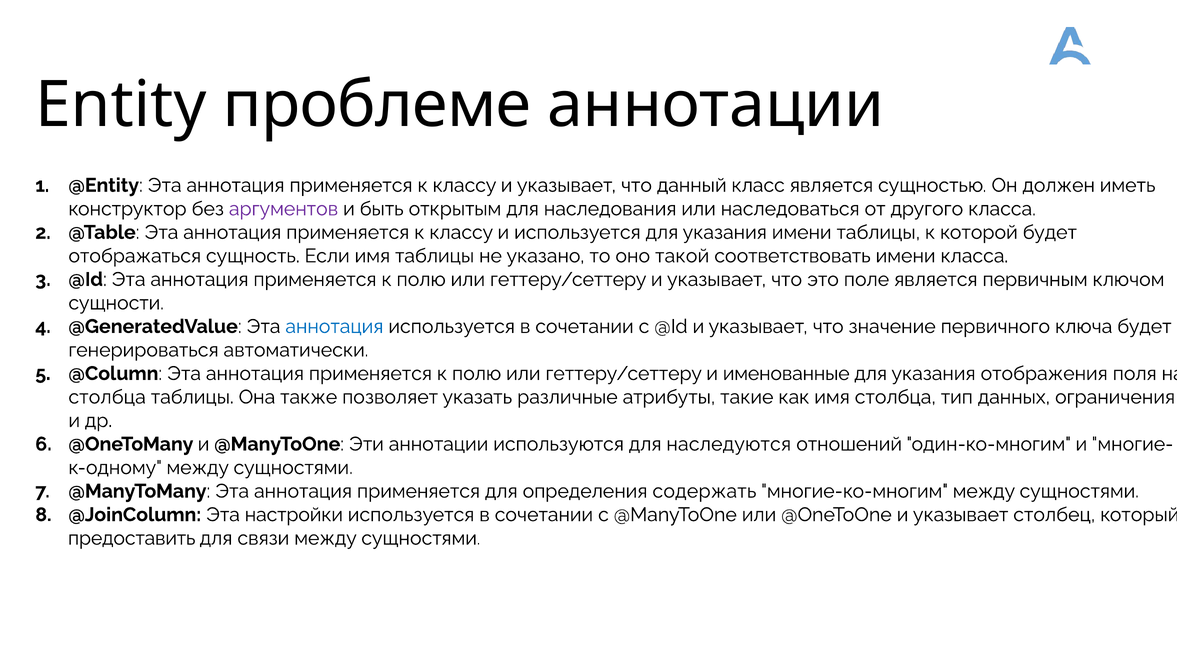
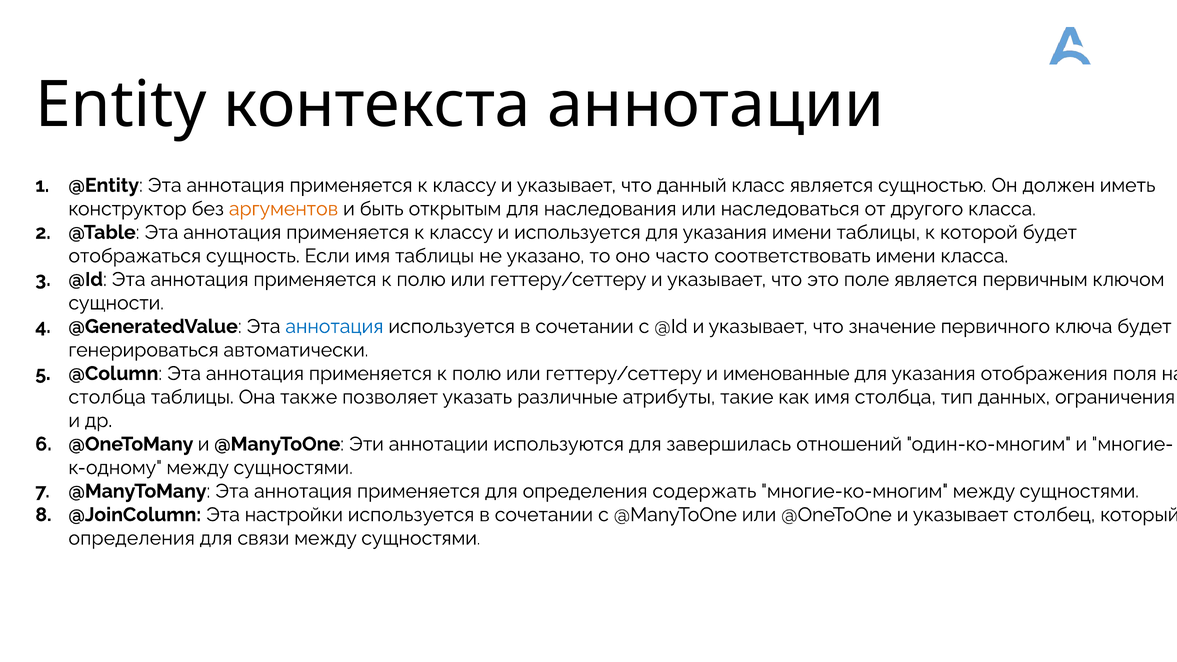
проблеме: проблеме -> контекста
аргументов colour: purple -> orange
такой: такой -> часто
наследуются: наследуются -> завершилась
предоставить at (132, 538): предоставить -> определения
